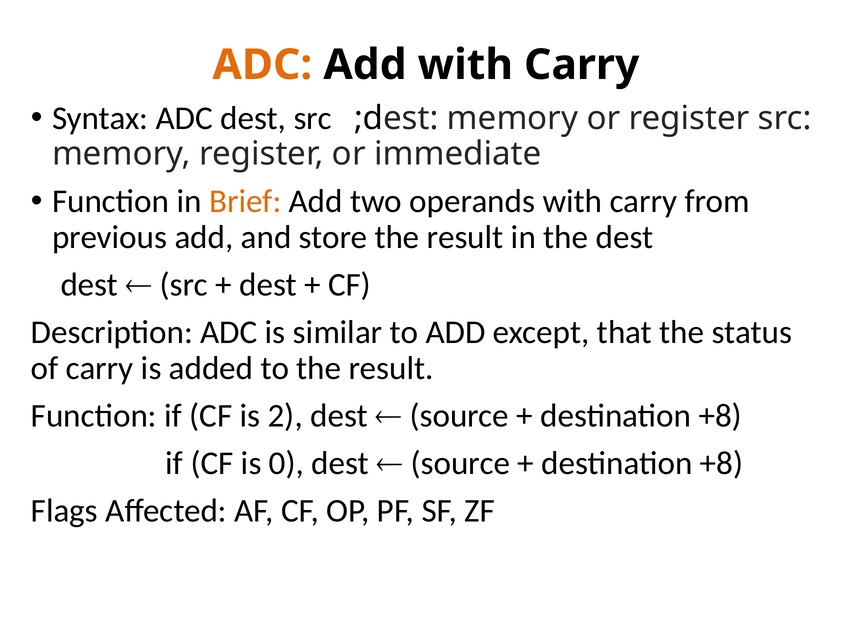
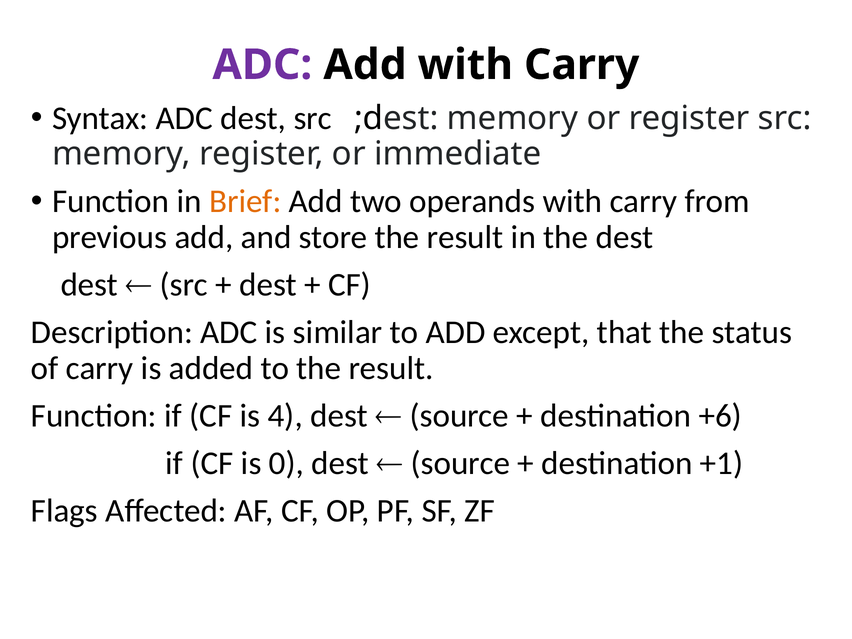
ADC at (262, 65) colour: orange -> purple
2: 2 -> 4
+8 at (720, 416): +8 -> +6
+8 at (721, 463): +8 -> +1
